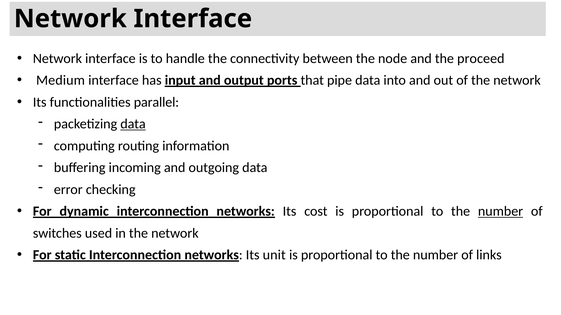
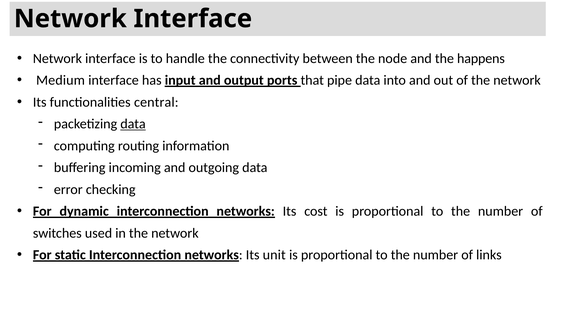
proceed: proceed -> happens
parallel: parallel -> central
number at (501, 212) underline: present -> none
